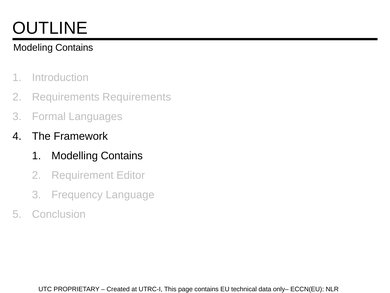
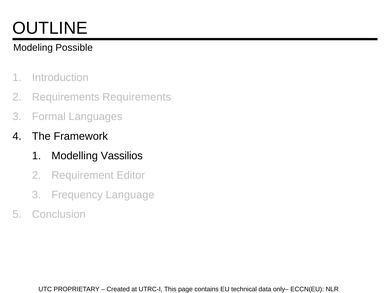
Modeling Contains: Contains -> Possible
Modelling Contains: Contains -> Vassilios
